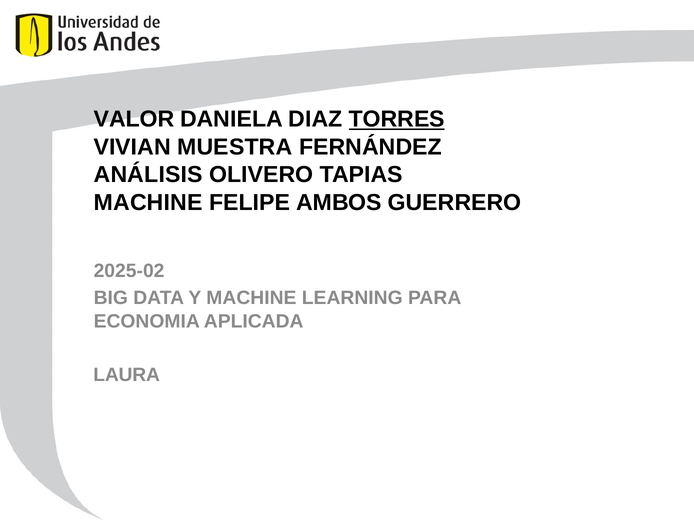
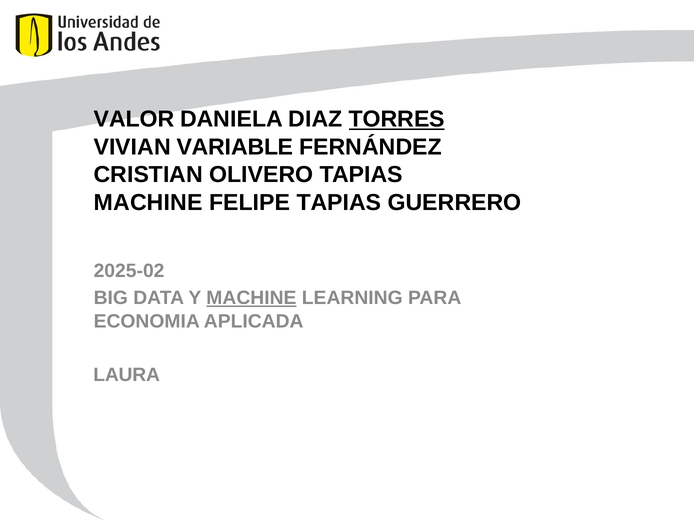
MUESTRA: MUESTRA -> VARIABLE
ANÁLISIS: ANÁLISIS -> CRISTIAN
FELIPE AMBOS: AMBOS -> TAPIAS
MACHINE at (251, 298) underline: none -> present
